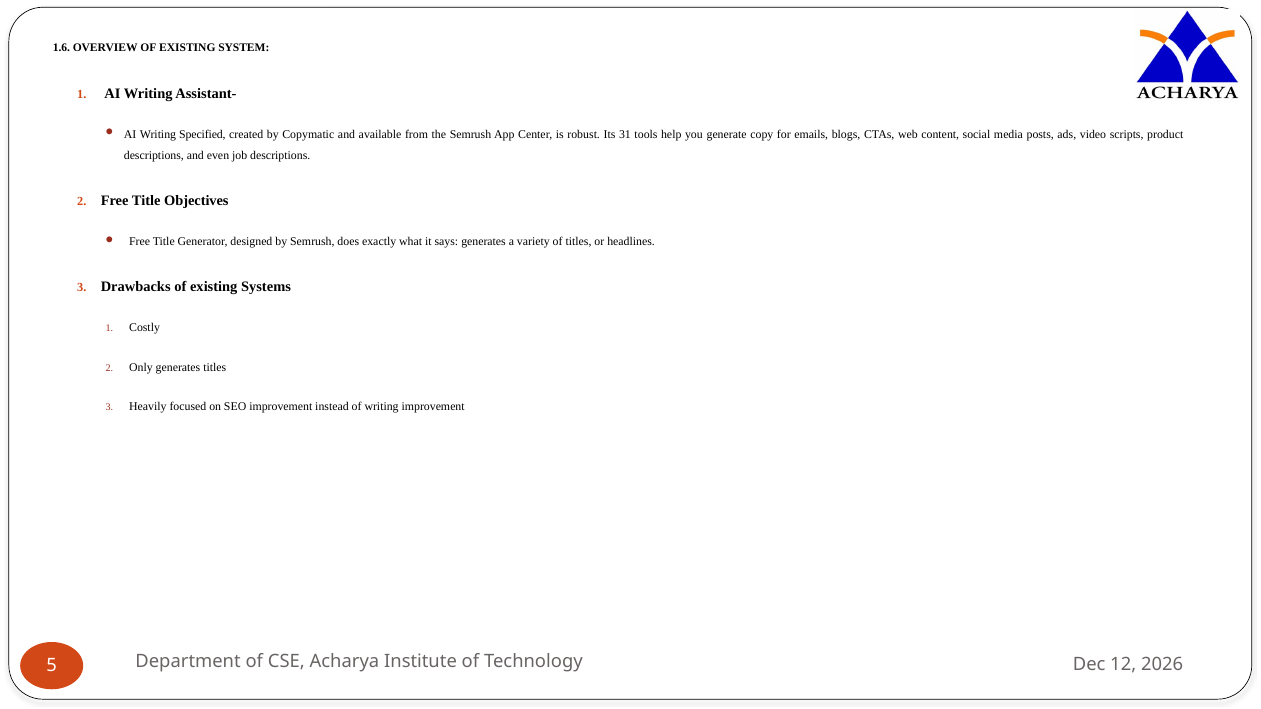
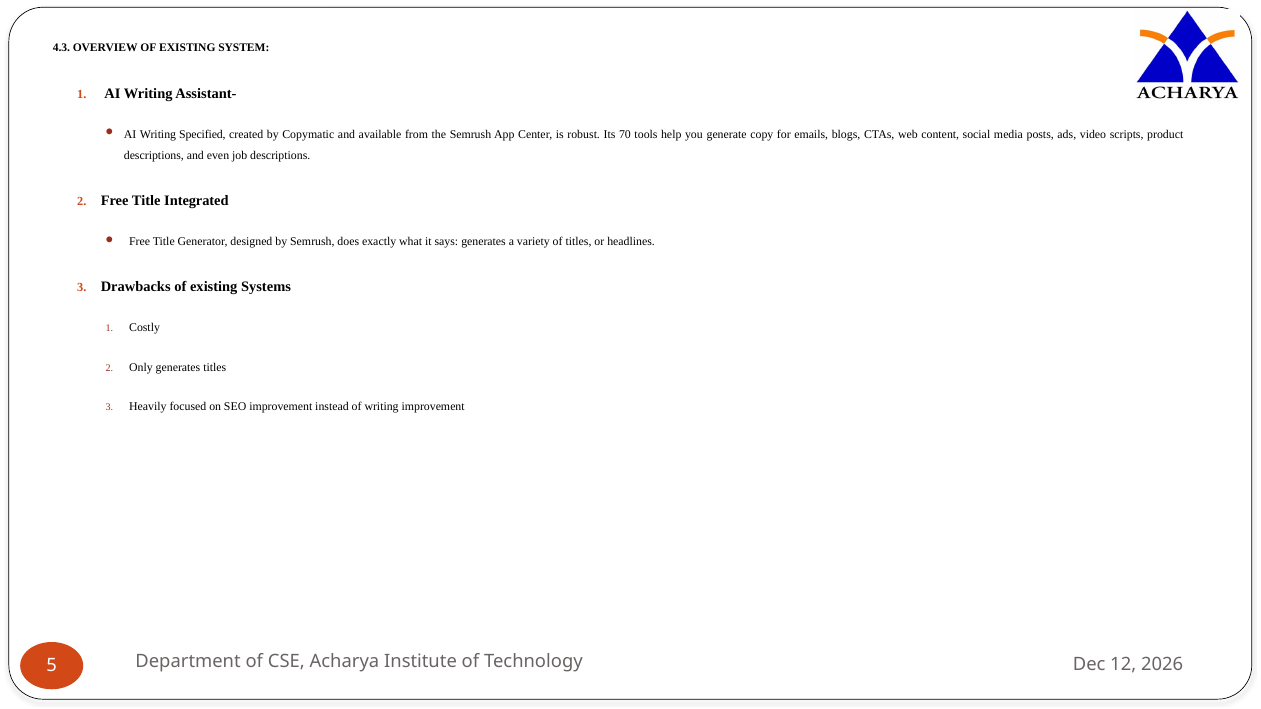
1.6: 1.6 -> 4.3
31: 31 -> 70
Objectives: Objectives -> Integrated
